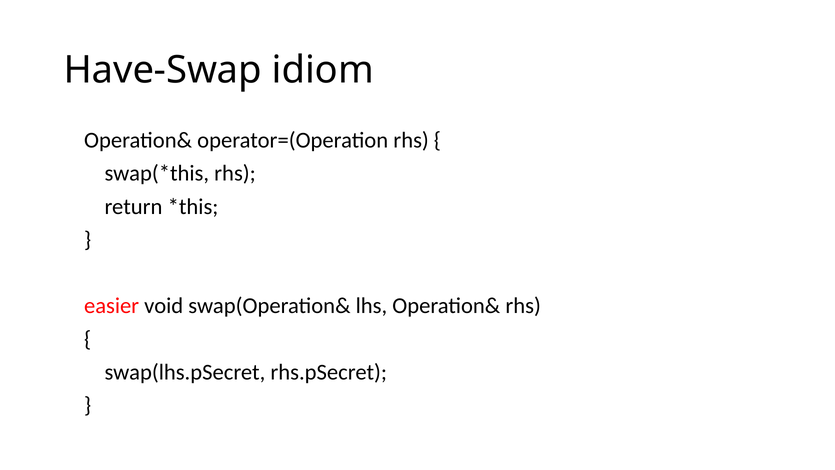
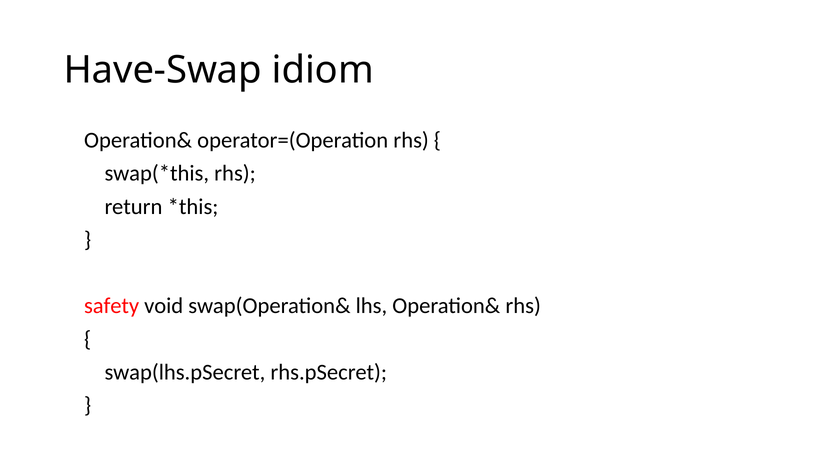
easier: easier -> safety
